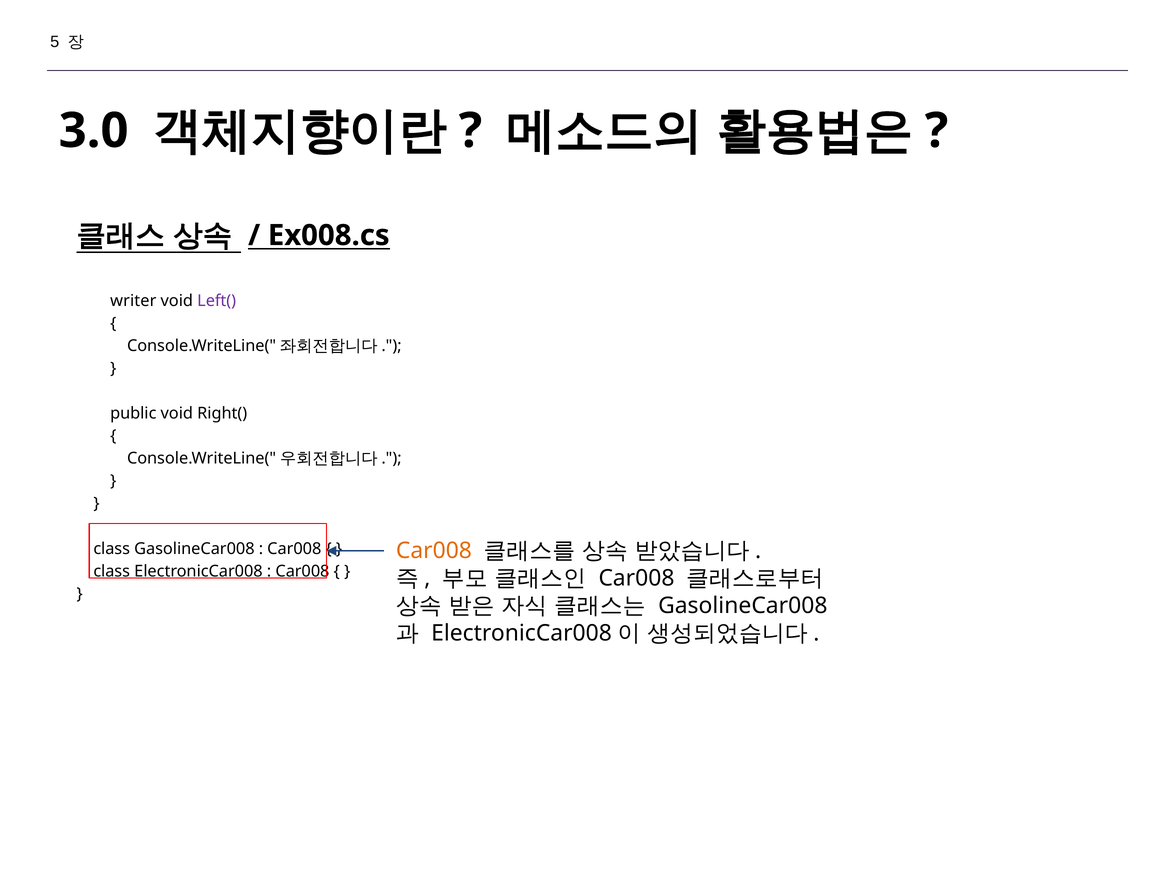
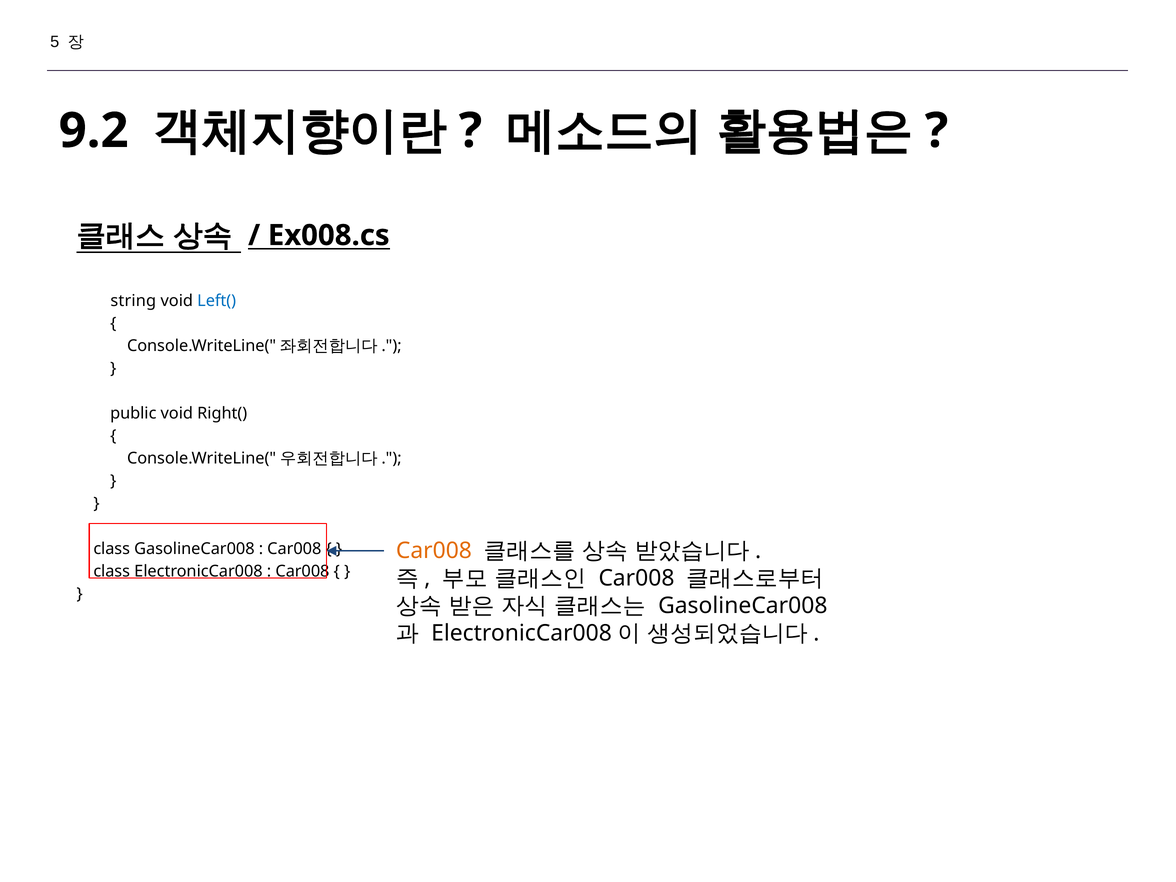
3.0: 3.0 -> 9.2
writer: writer -> string
Left( colour: purple -> blue
